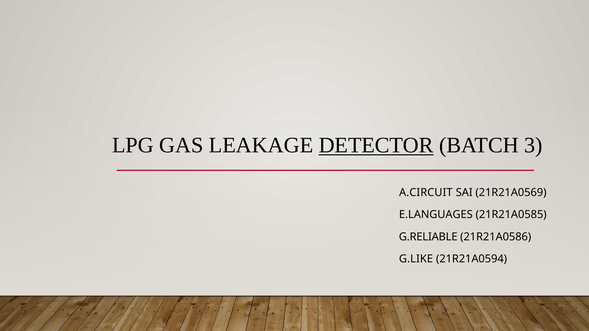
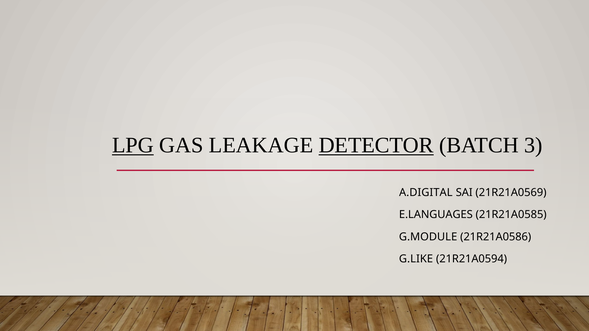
LPG underline: none -> present
A.CIRCUIT: A.CIRCUIT -> A.DIGITAL
G.RELIABLE: G.RELIABLE -> G.MODULE
